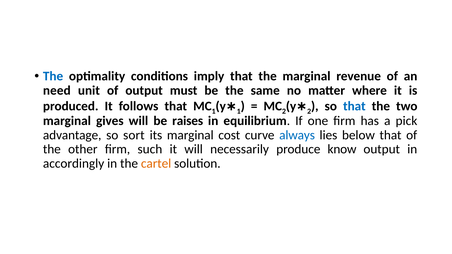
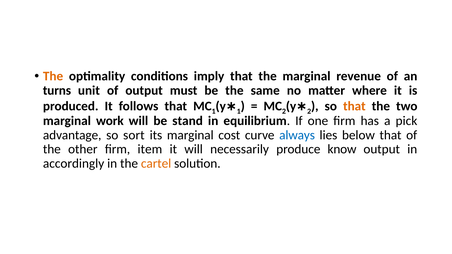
The at (53, 76) colour: blue -> orange
need: need -> turns
that at (354, 106) colour: blue -> orange
gives: gives -> work
raises: raises -> stand
such: such -> item
